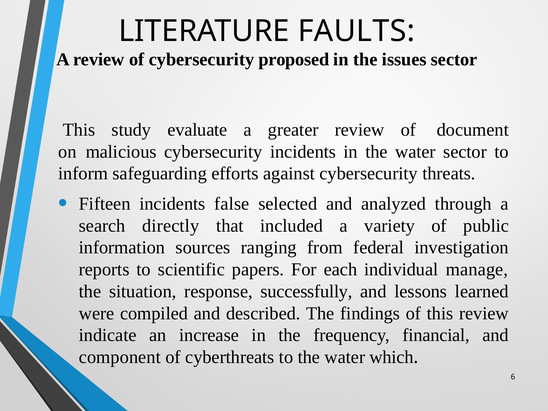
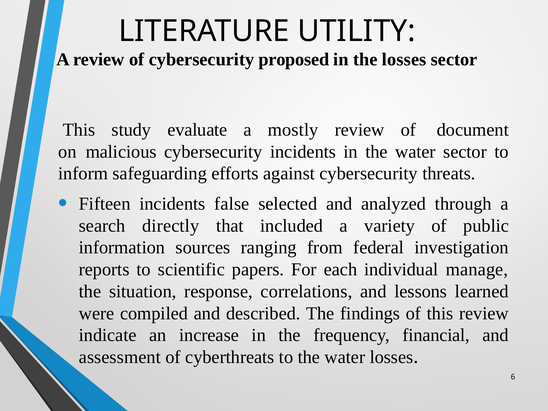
FAULTS: FAULTS -> UTILITY
the issues: issues -> losses
greater: greater -> mostly
successfully: successfully -> correlations
component: component -> assessment
water which: which -> losses
